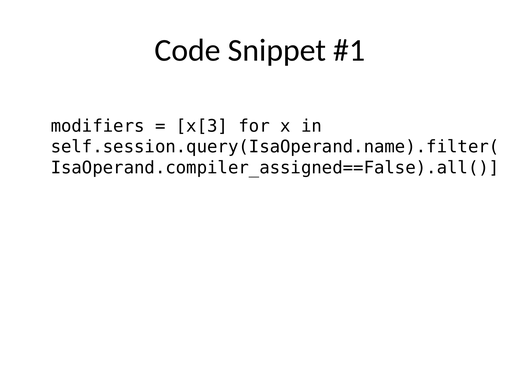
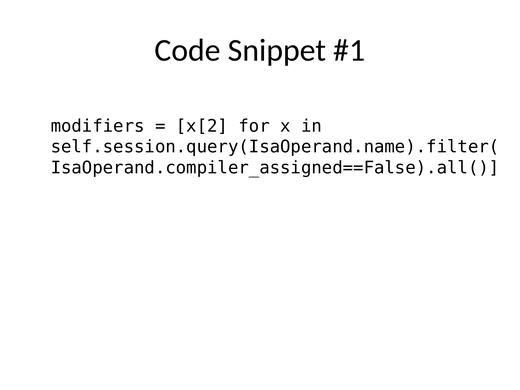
x[3: x[3 -> x[2
